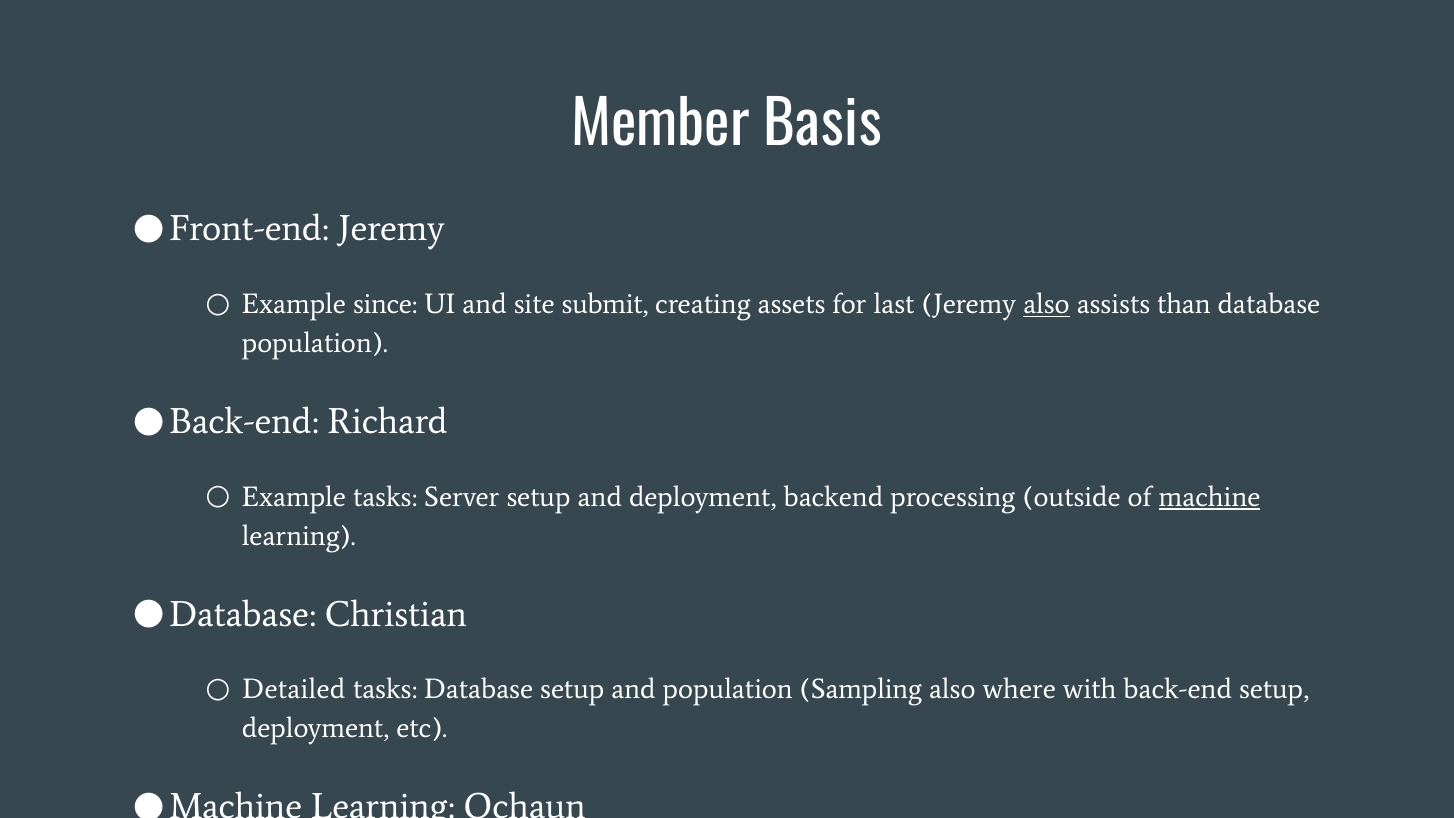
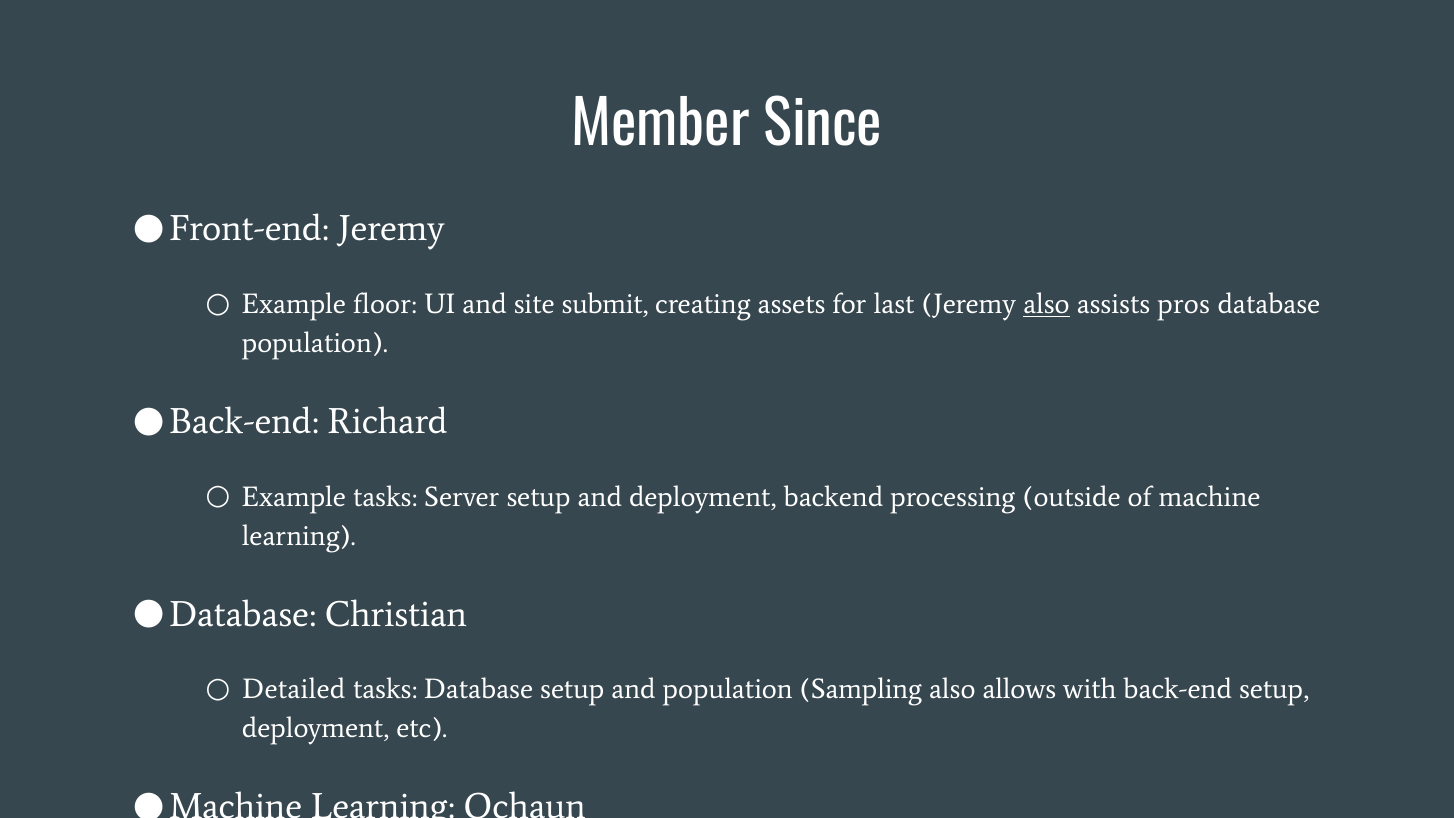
Basis: Basis -> Since
since: since -> floor
than: than -> pros
machine at (1210, 497) underline: present -> none
where: where -> allows
